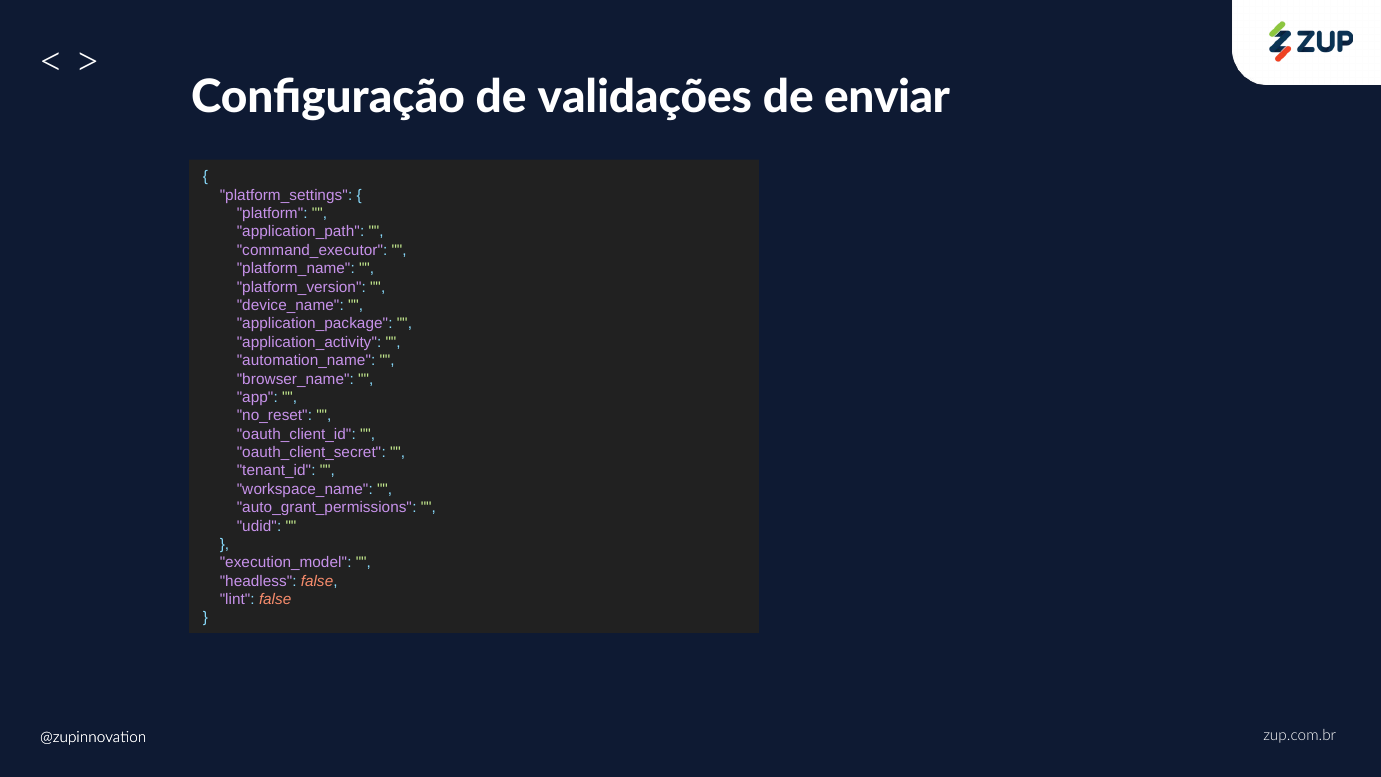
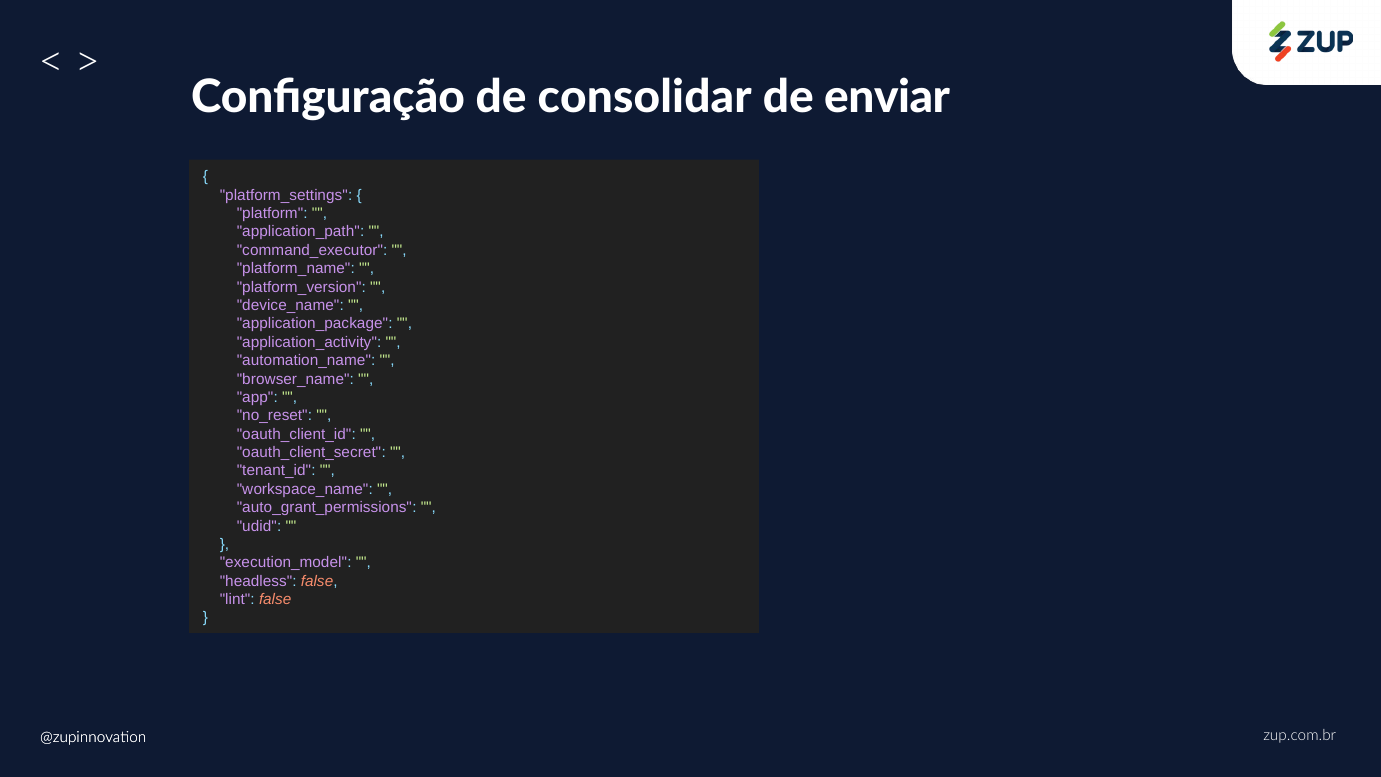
validações: validações -> consolidar
